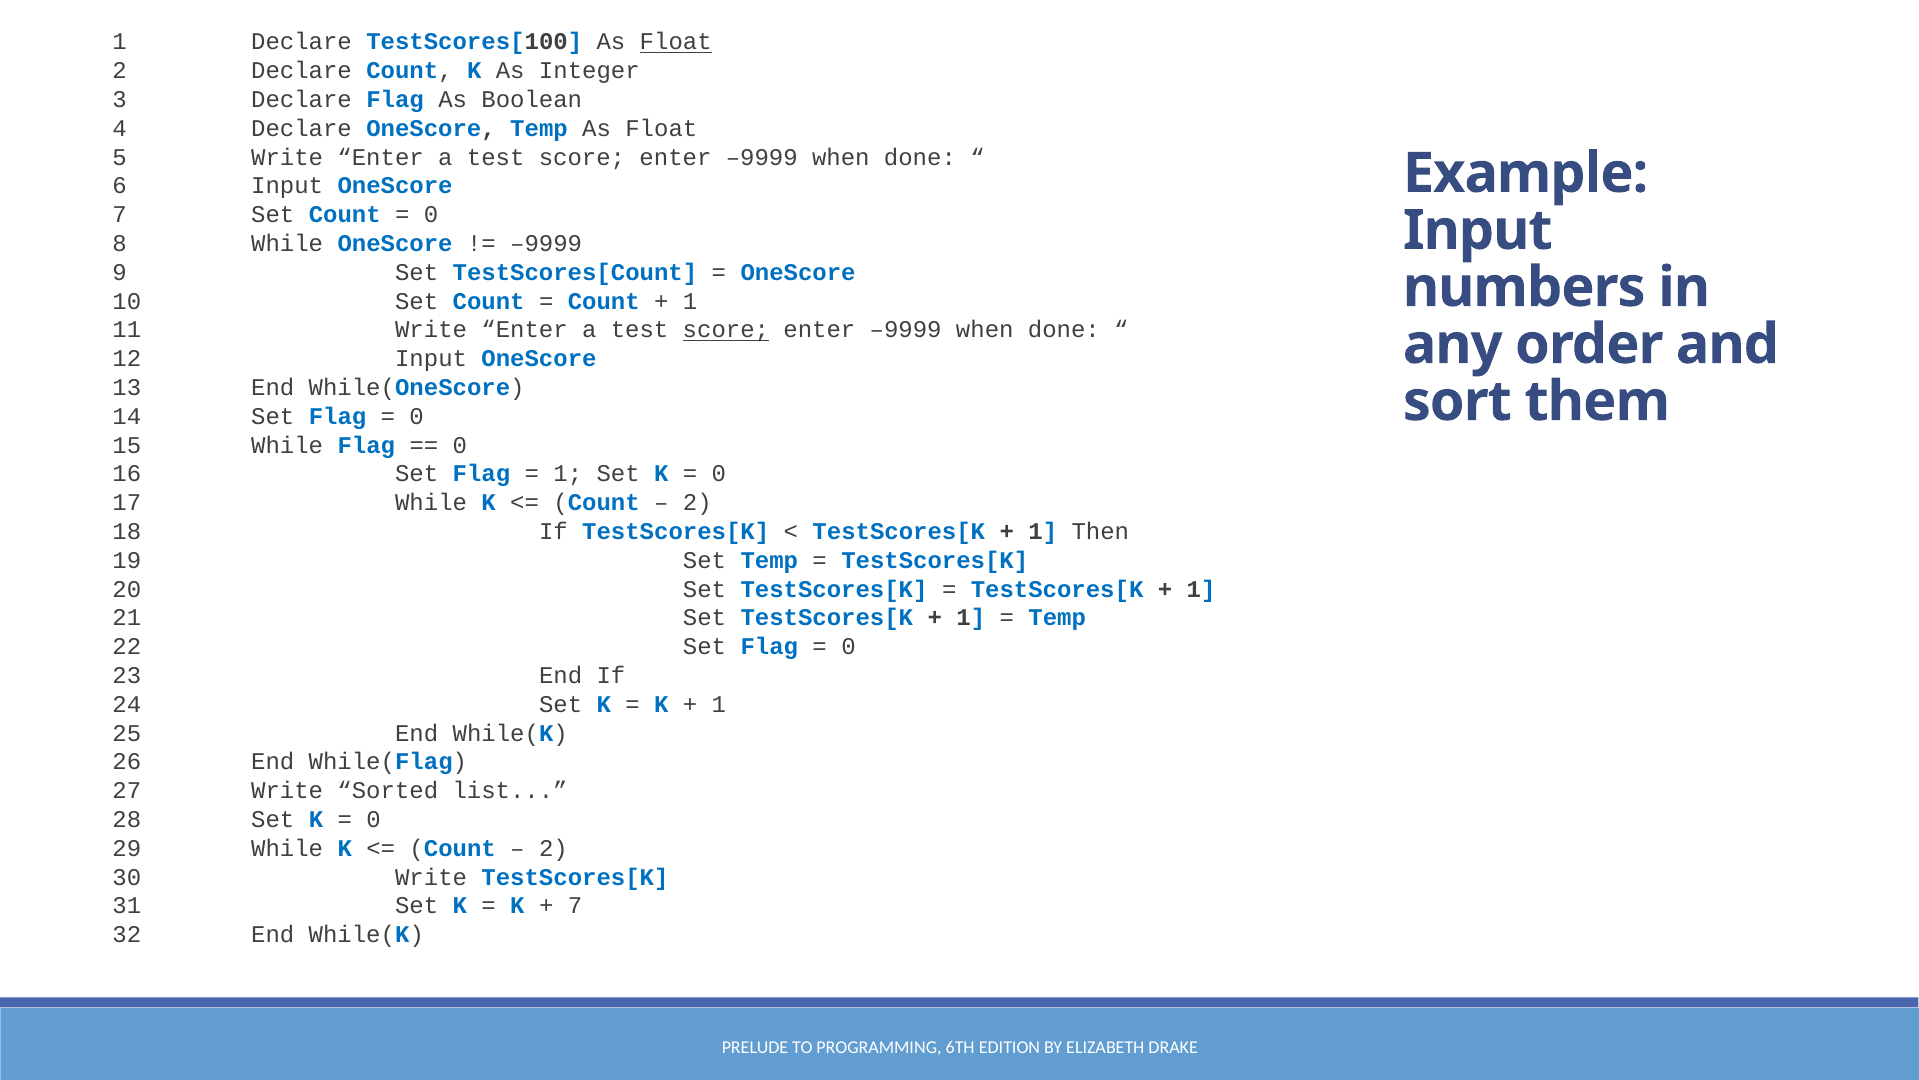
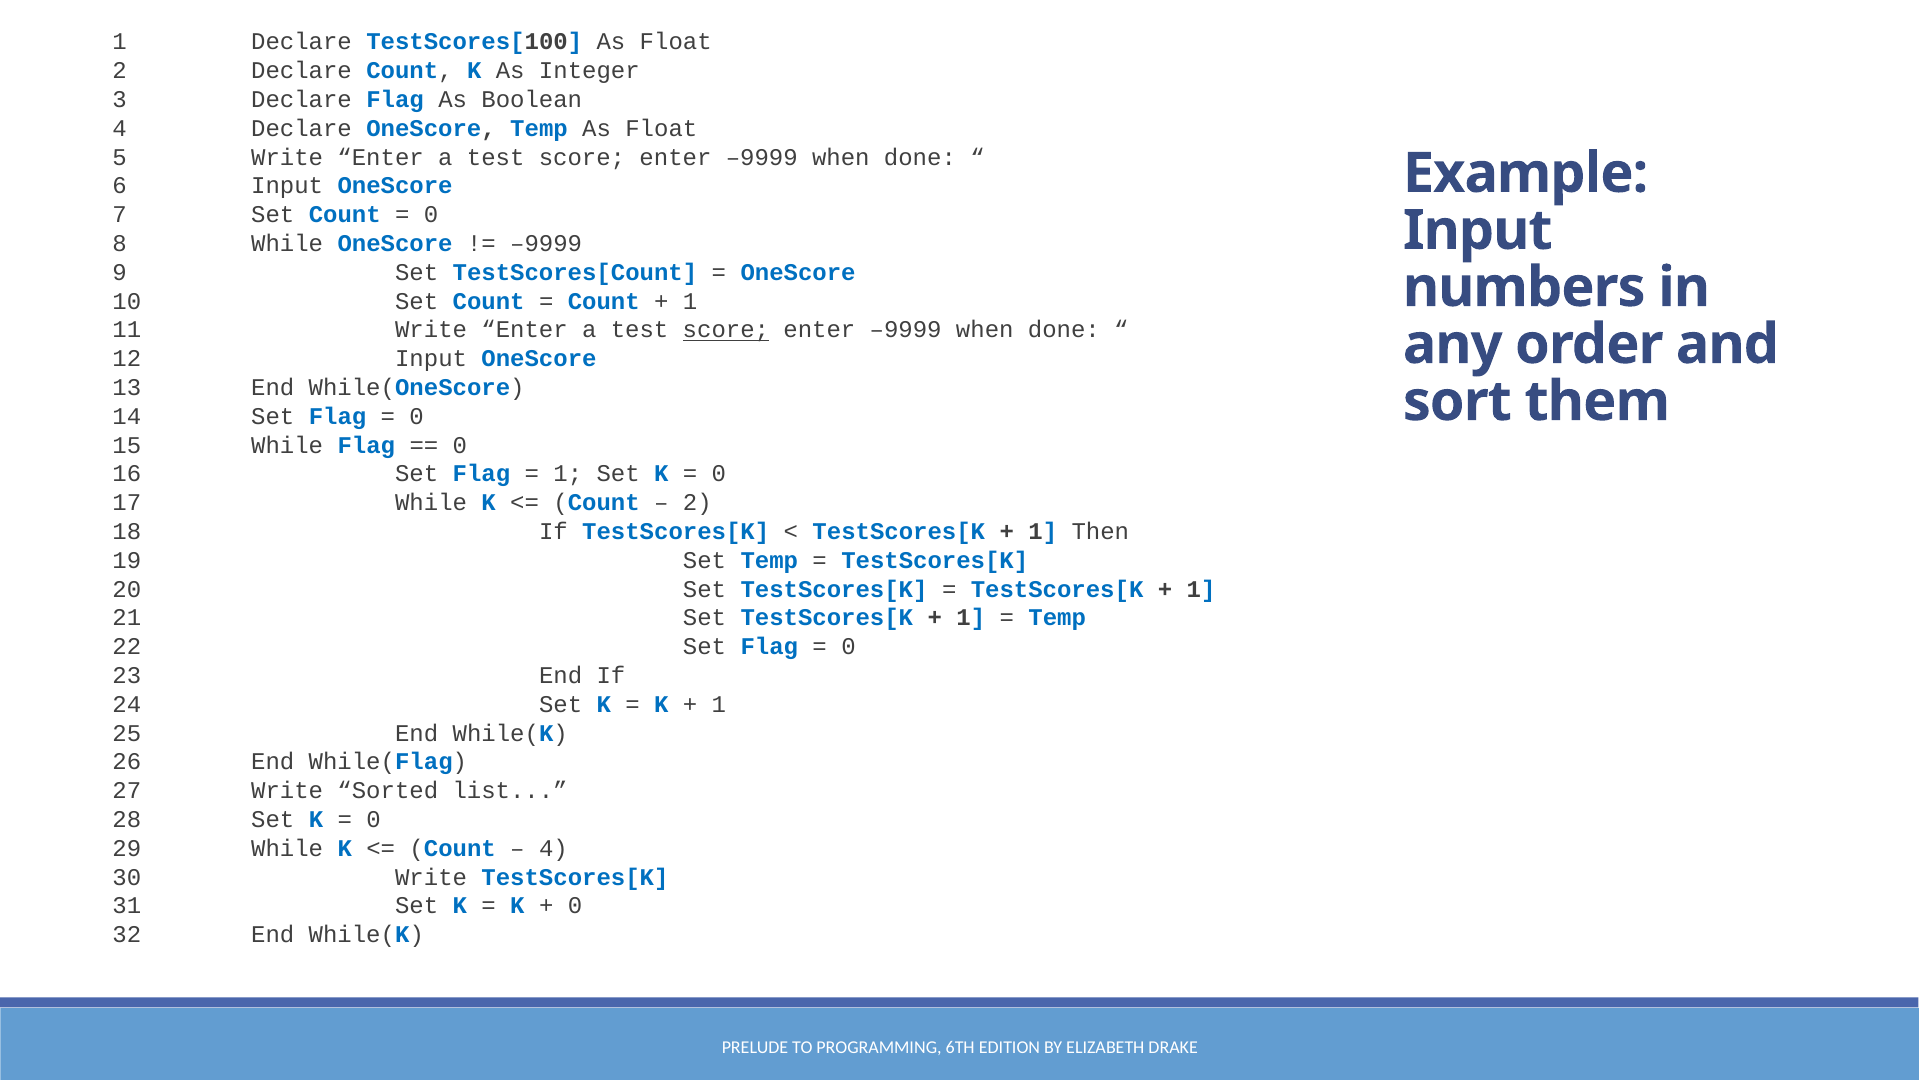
Float at (676, 42) underline: present -> none
2 at (553, 848): 2 -> 4
7 at (575, 905): 7 -> 0
